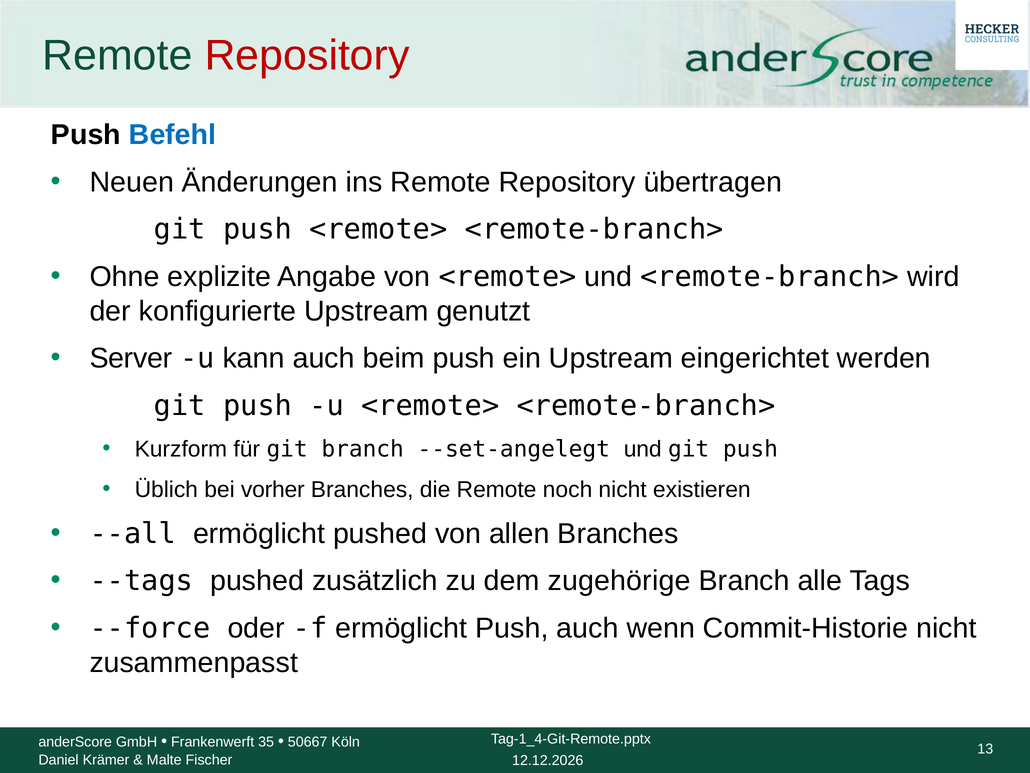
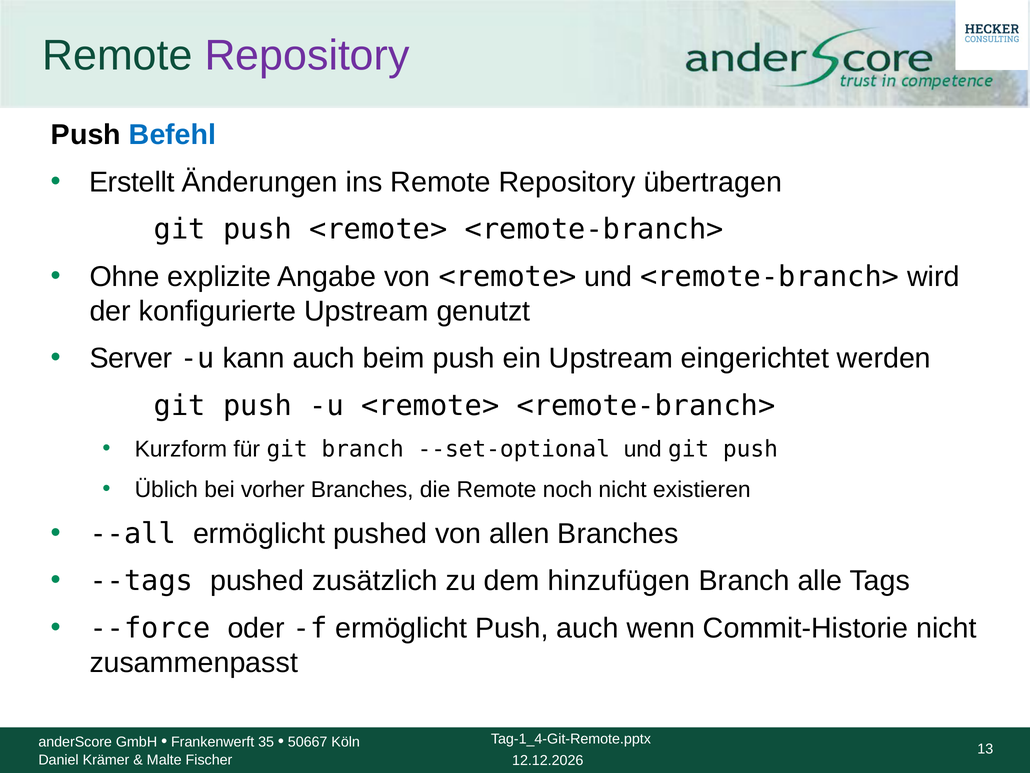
Repository at (307, 56) colour: red -> purple
Neuen: Neuen -> Erstellt
--set-angelegt: --set-angelegt -> --set-optional
zugehörige: zugehörige -> hinzufügen
